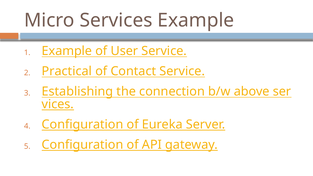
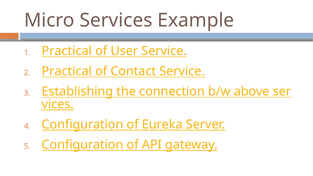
Example at (67, 51): Example -> Practical
